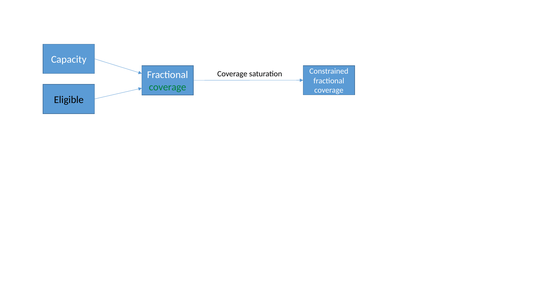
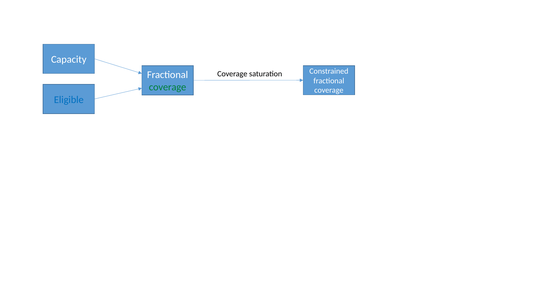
Eligible colour: black -> blue
